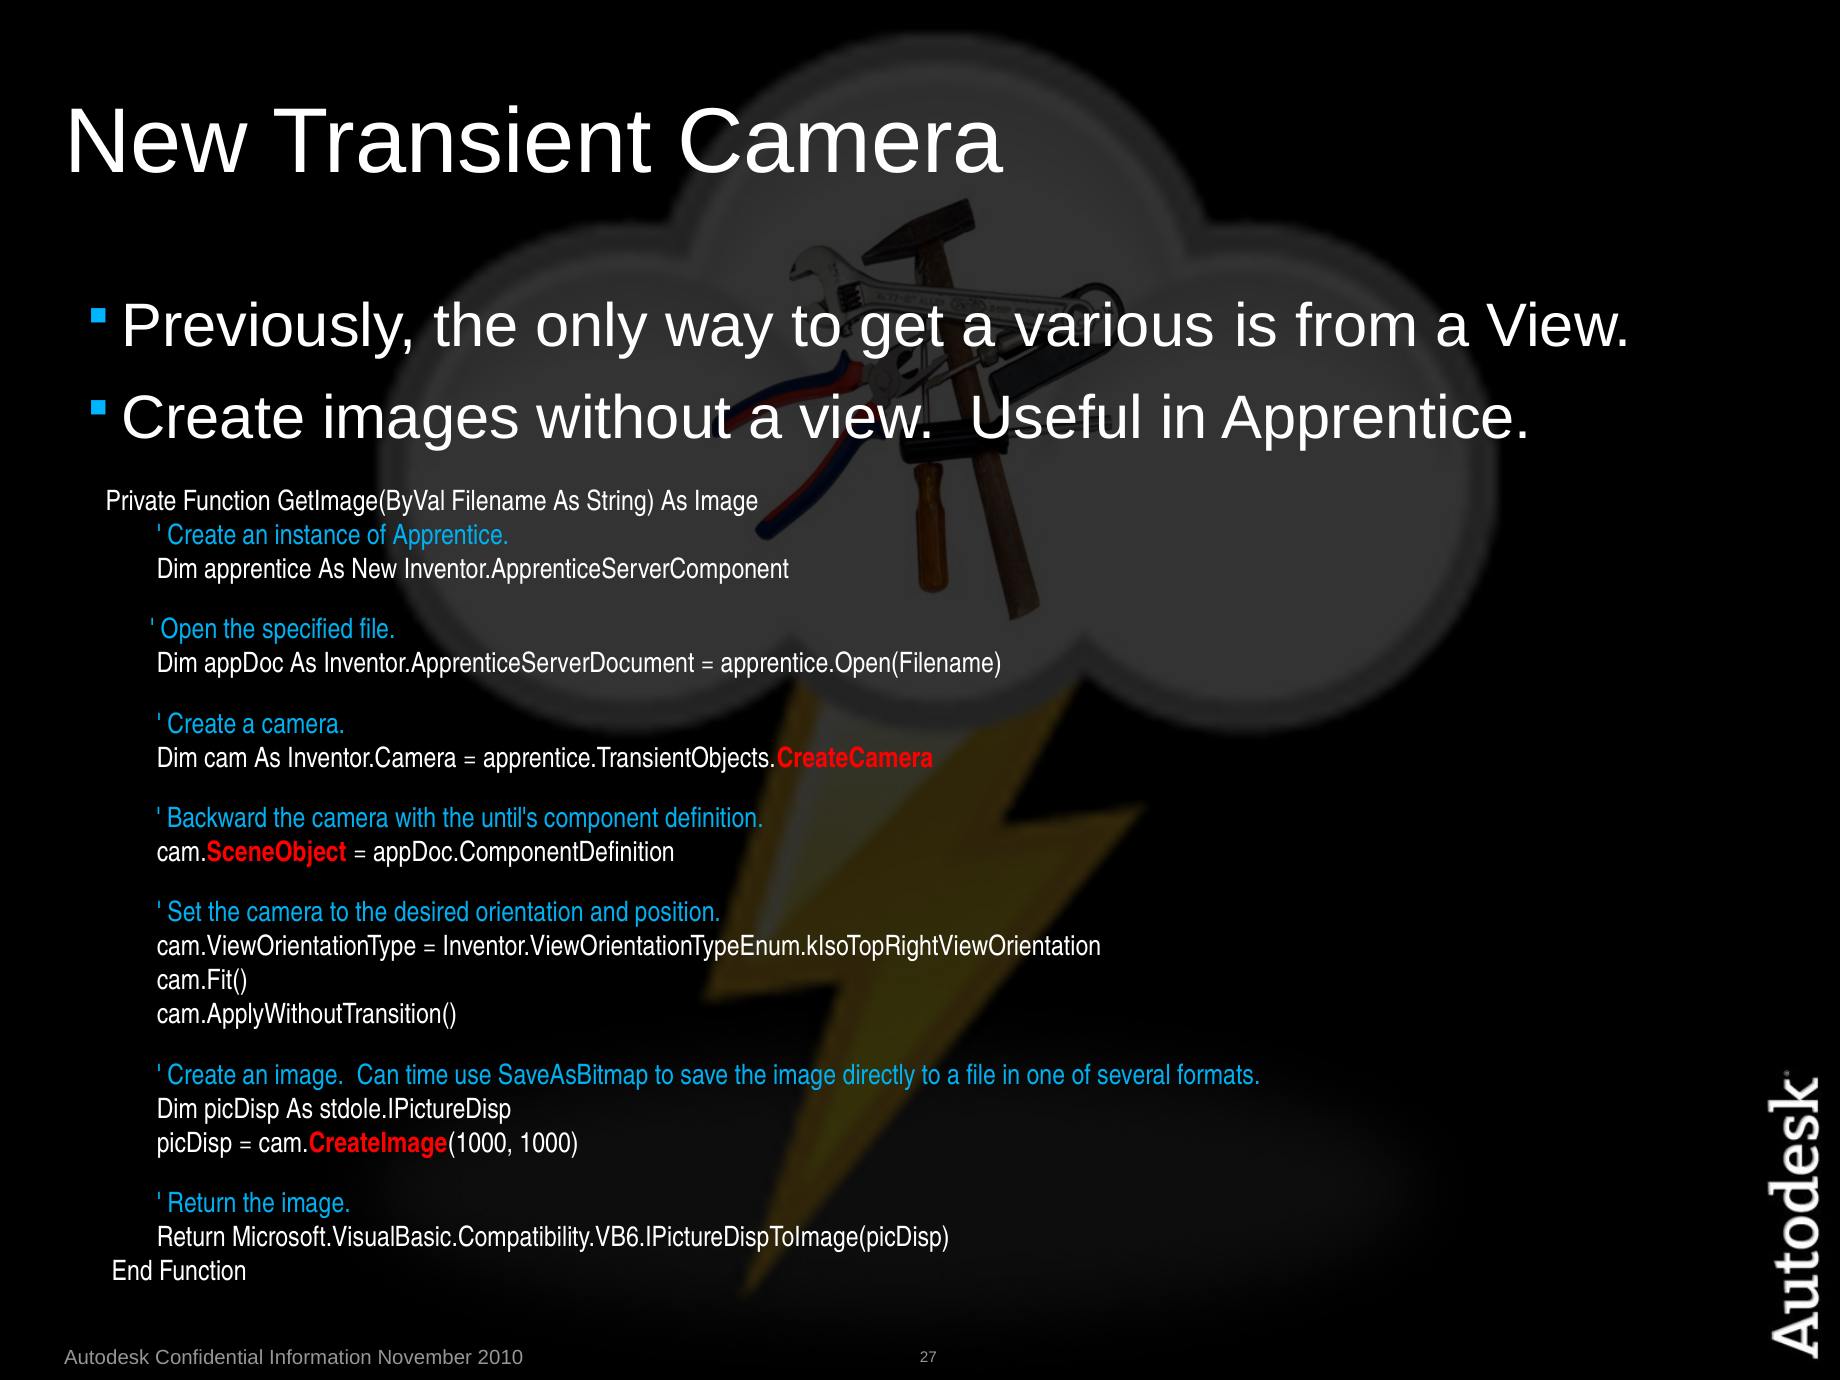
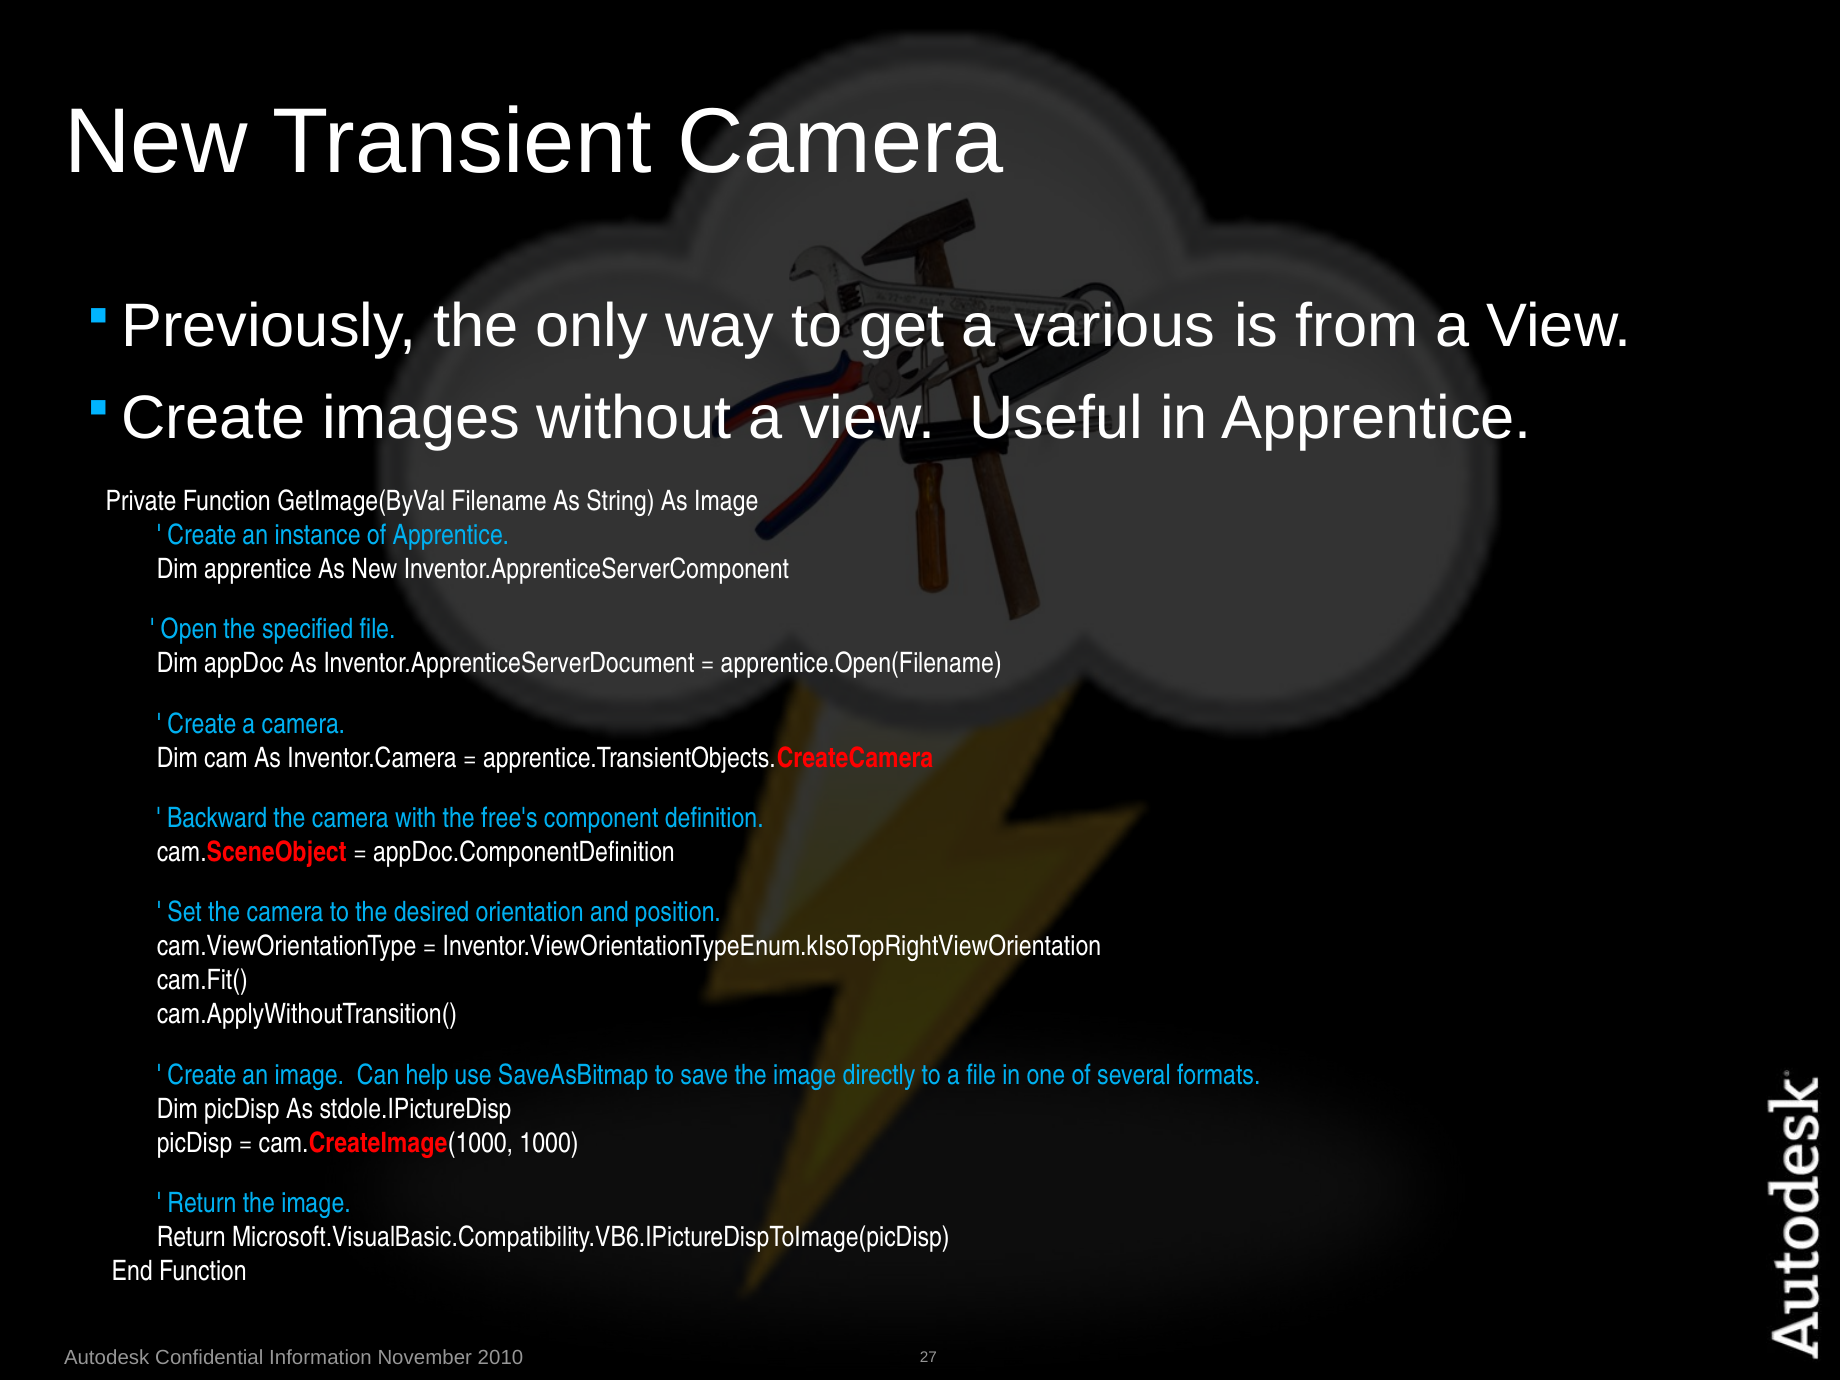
until's: until's -> free's
time: time -> help
